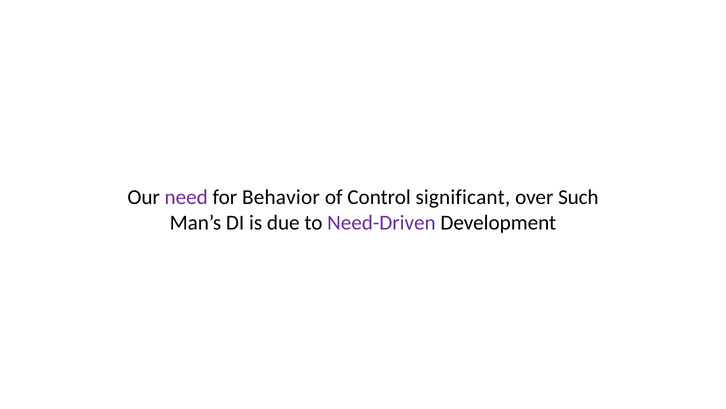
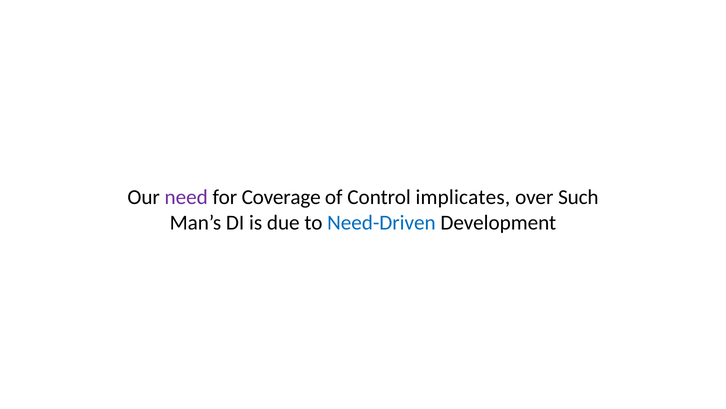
Behavior: Behavior -> Coverage
significant: significant -> implicates
Need-Driven colour: purple -> blue
